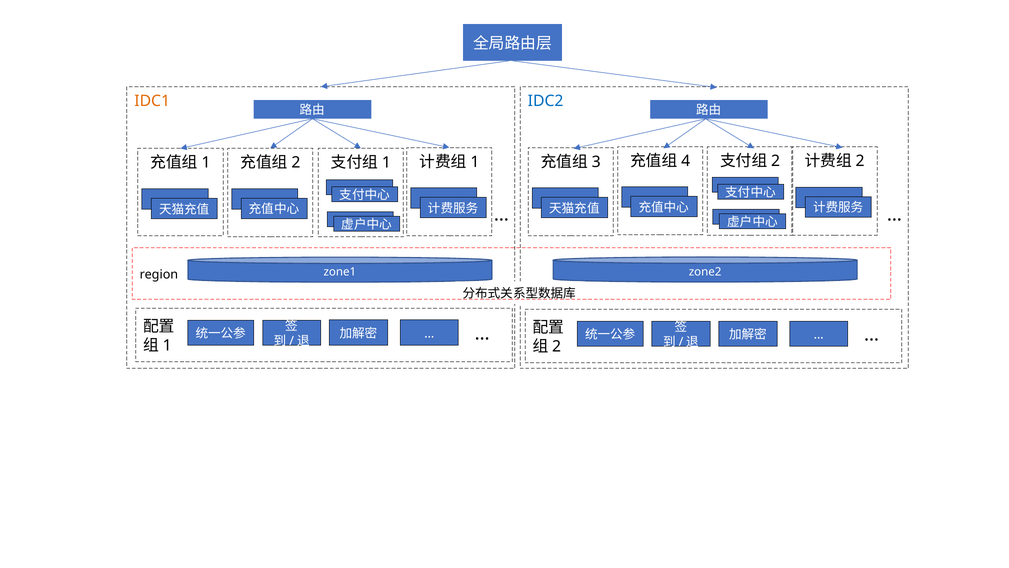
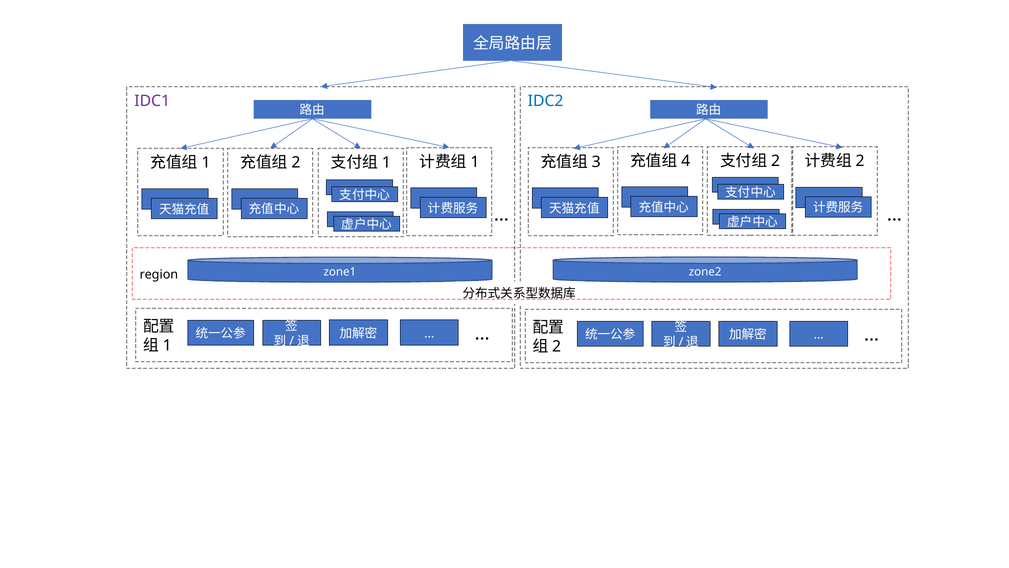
IDC1 colour: orange -> purple
